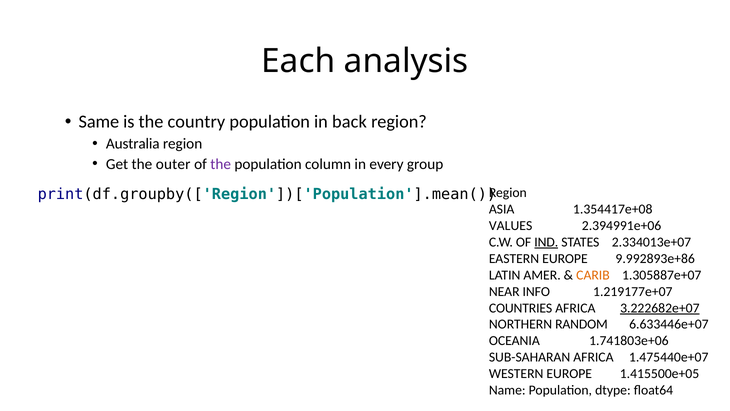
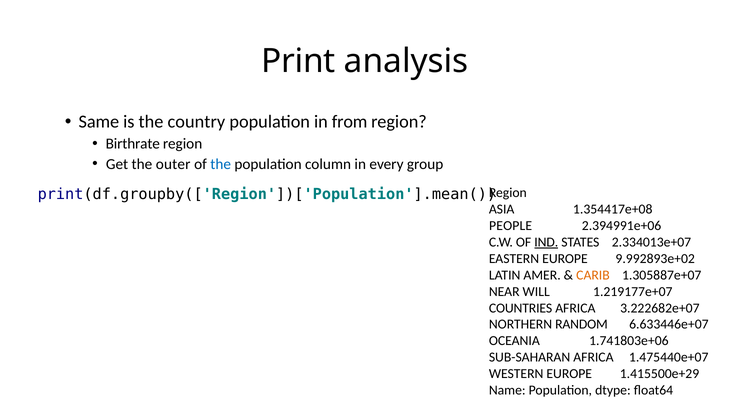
Each: Each -> Print
back: back -> from
Australia: Australia -> Birthrate
the at (221, 164) colour: purple -> blue
VALUES: VALUES -> PEOPLE
9.992893e+86: 9.992893e+86 -> 9.992893e+02
INFO: INFO -> WILL
3.222682e+07 underline: present -> none
1.415500e+05: 1.415500e+05 -> 1.415500e+29
